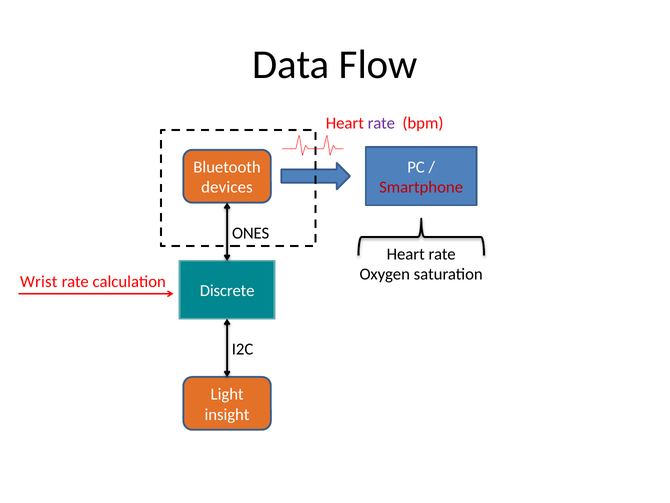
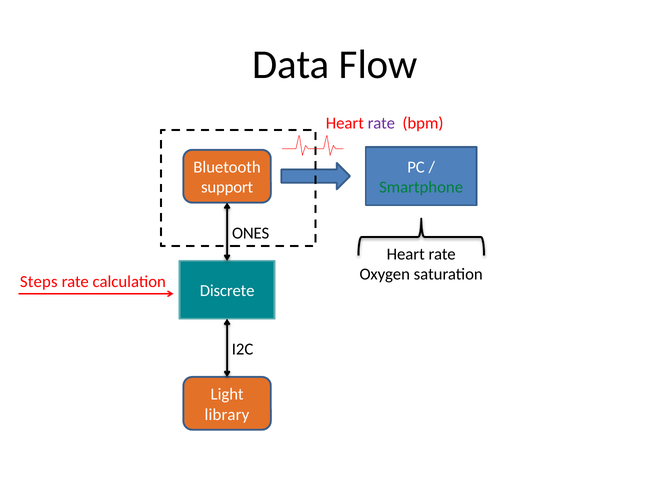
devices: devices -> support
Smartphone colour: red -> green
Wrist: Wrist -> Steps
insight: insight -> library
